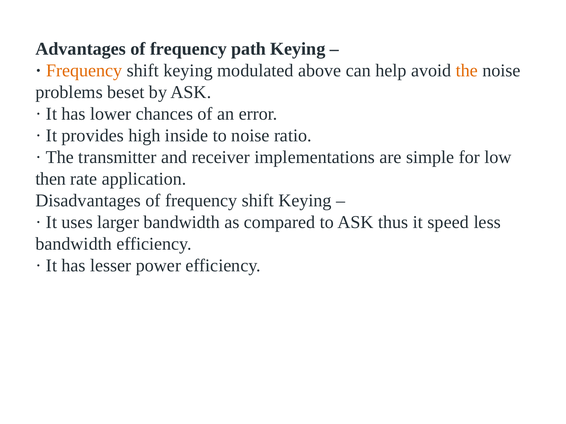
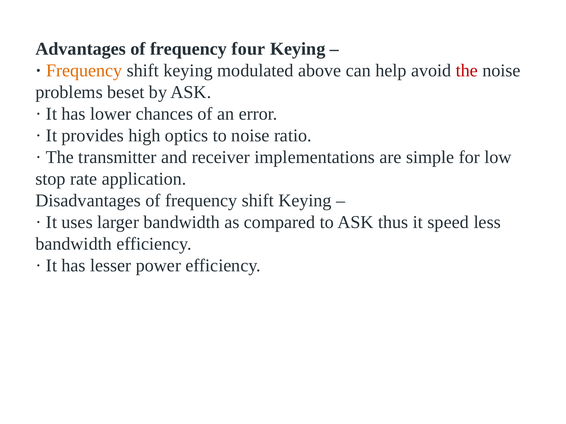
path: path -> four
the at (467, 71) colour: orange -> red
inside: inside -> optics
then: then -> stop
